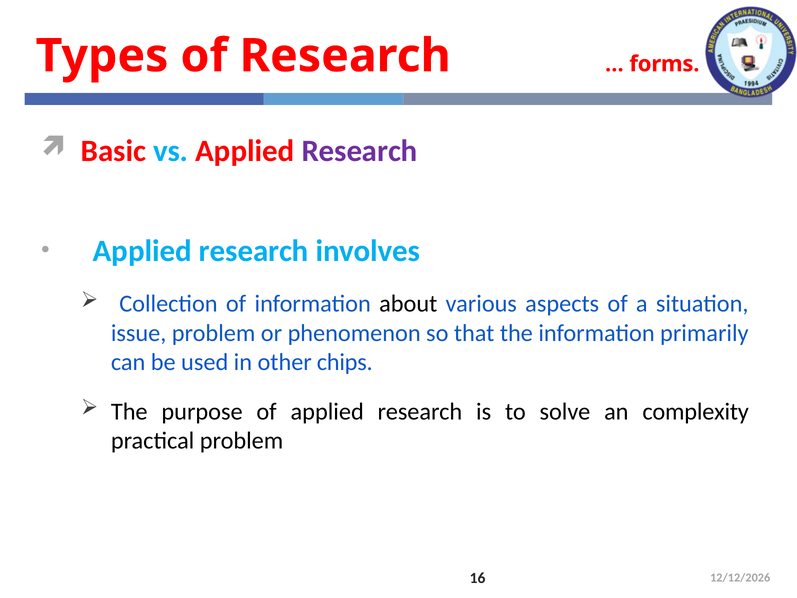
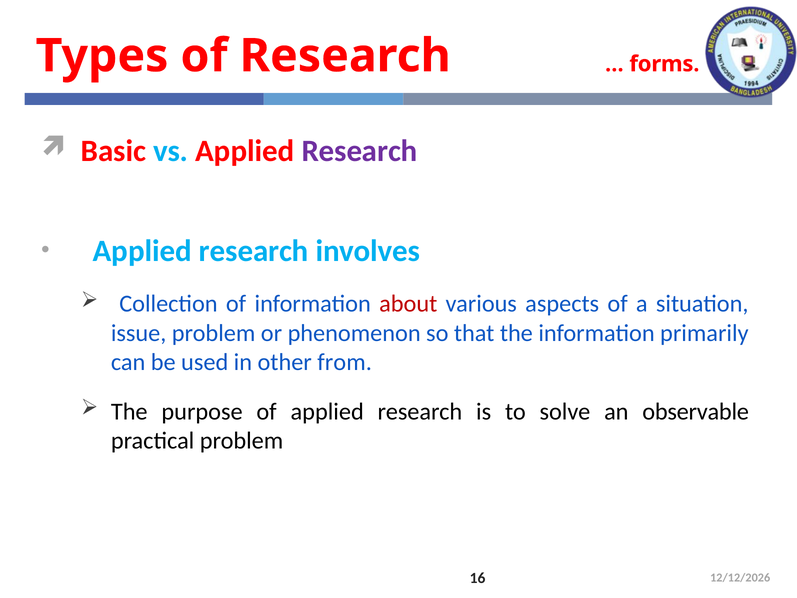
about colour: black -> red
chips: chips -> from
complexity: complexity -> observable
